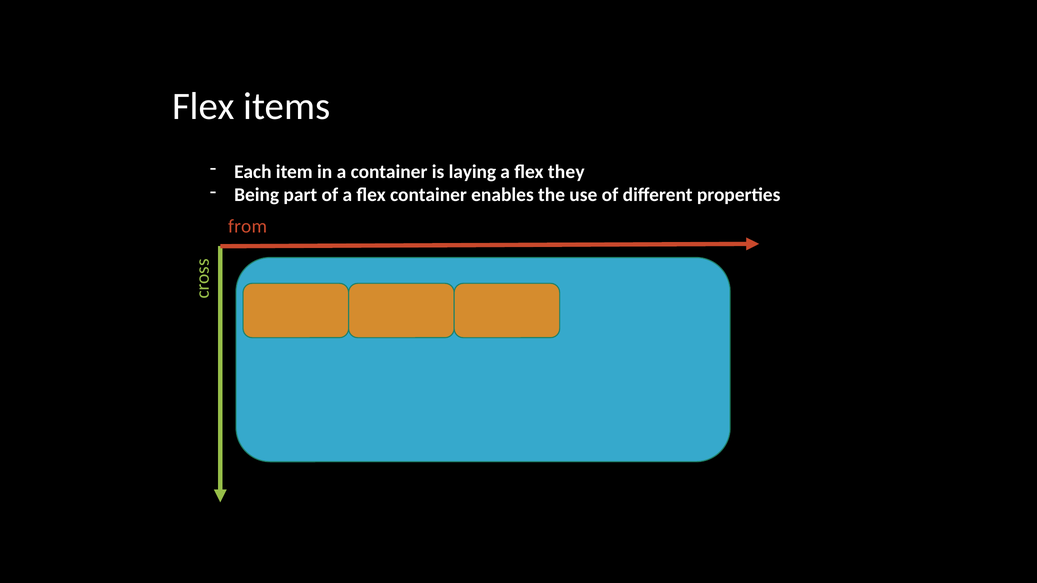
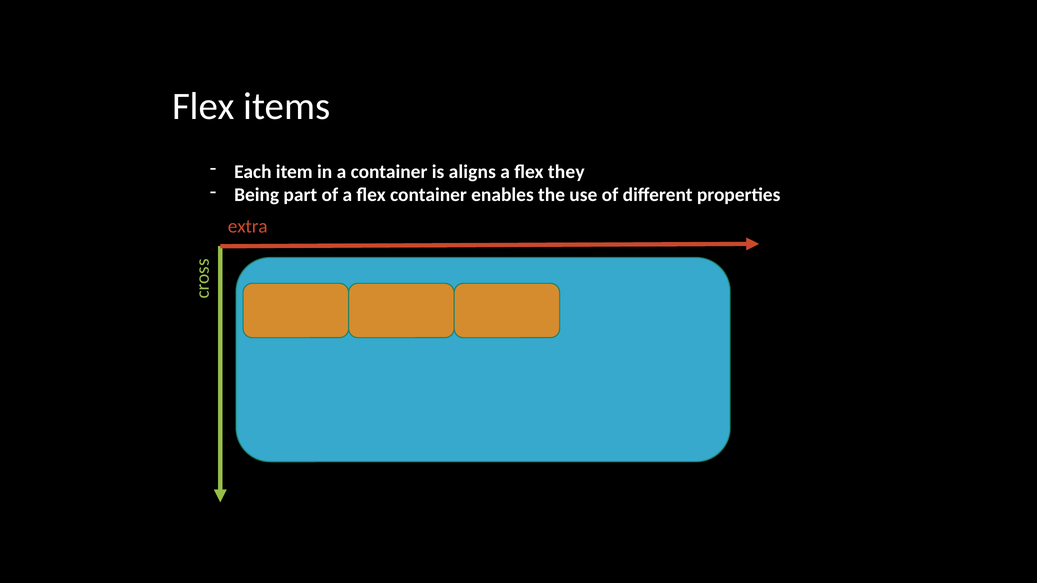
laying: laying -> aligns
from: from -> extra
